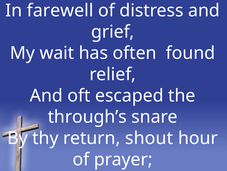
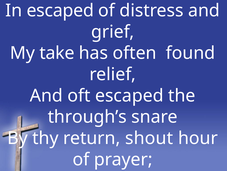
In farewell: farewell -> escaped
wait: wait -> take
